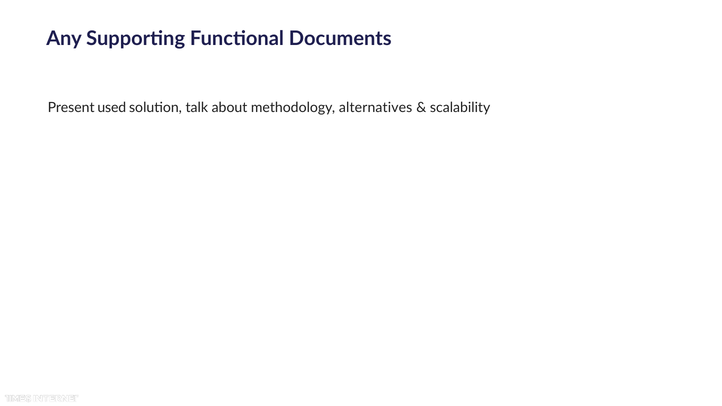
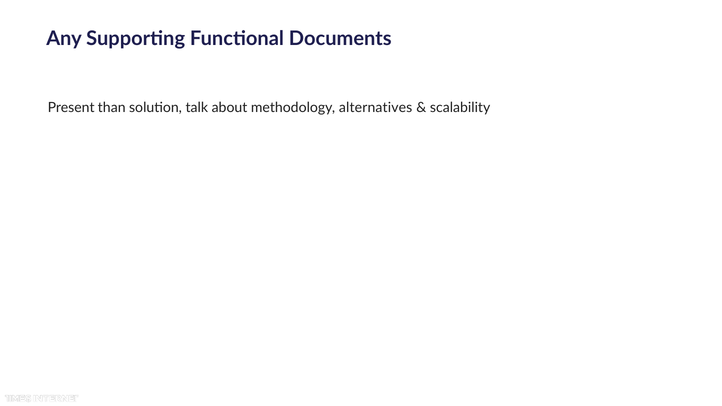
used: used -> than
